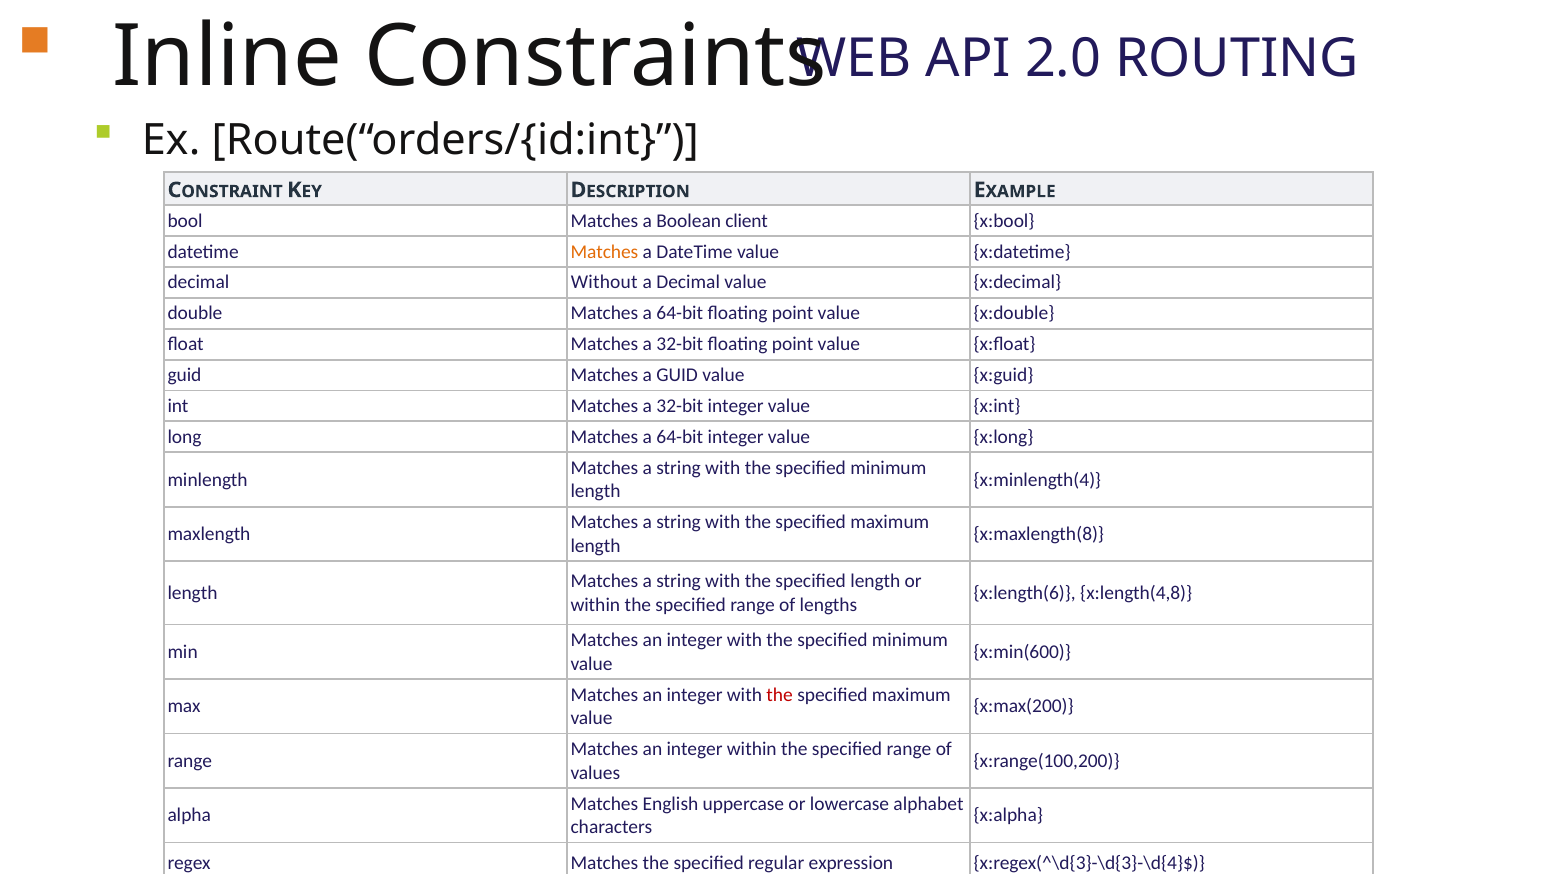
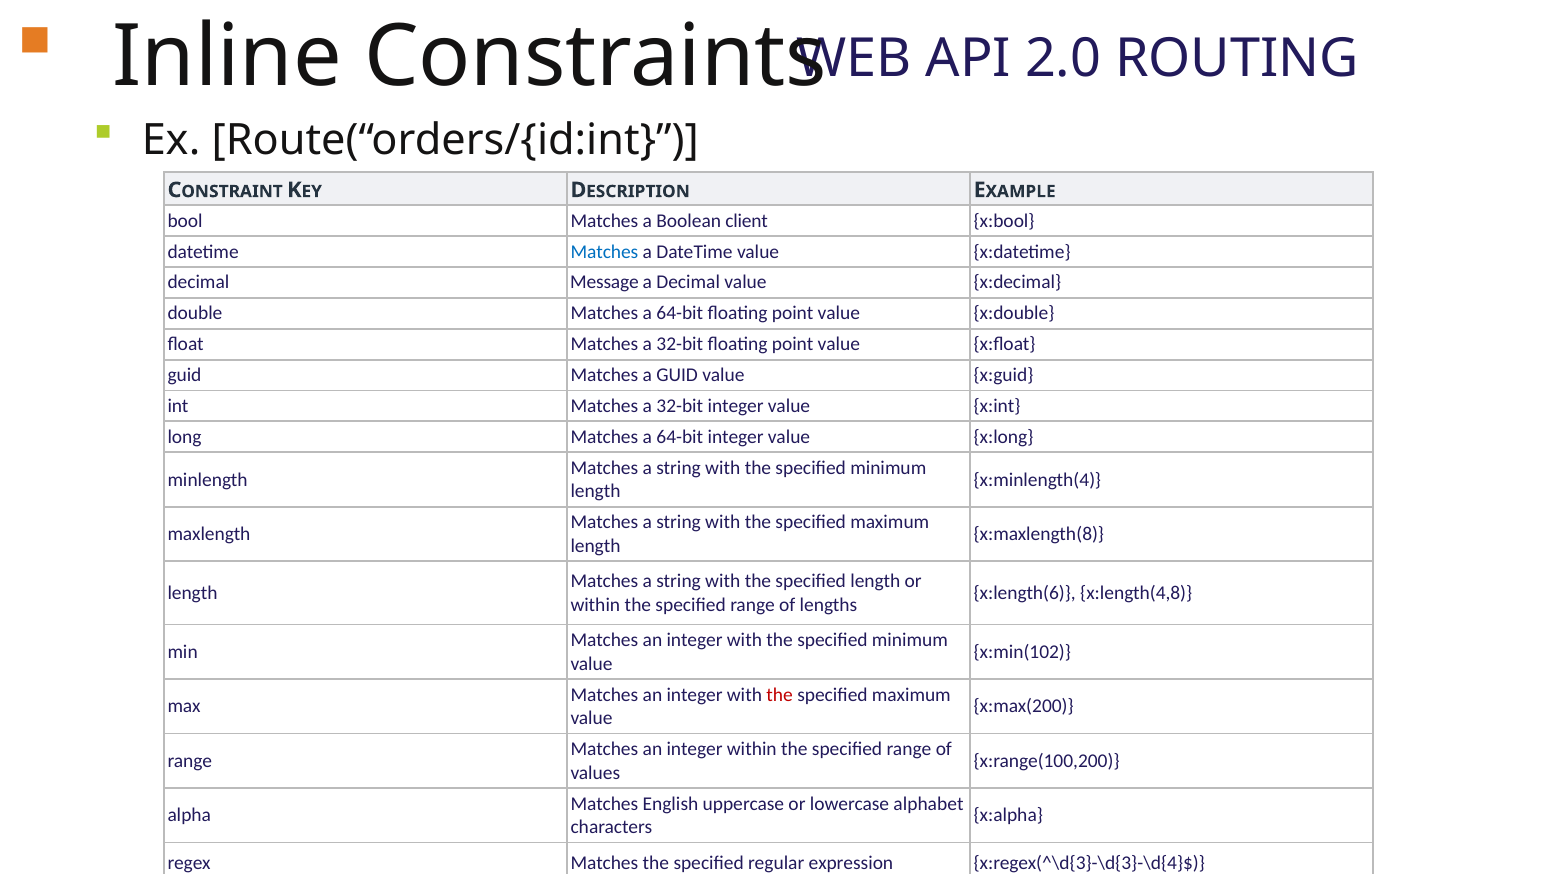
Matches at (604, 252) colour: orange -> blue
Without: Without -> Message
x:min(600: x:min(600 -> x:min(102
